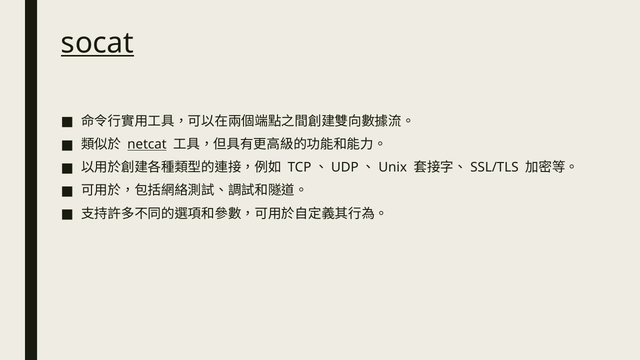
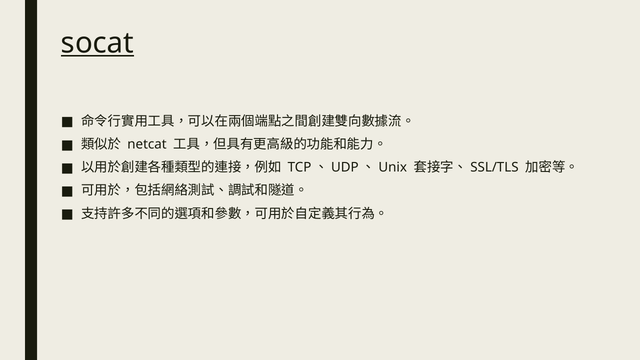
netcat underline: present -> none
